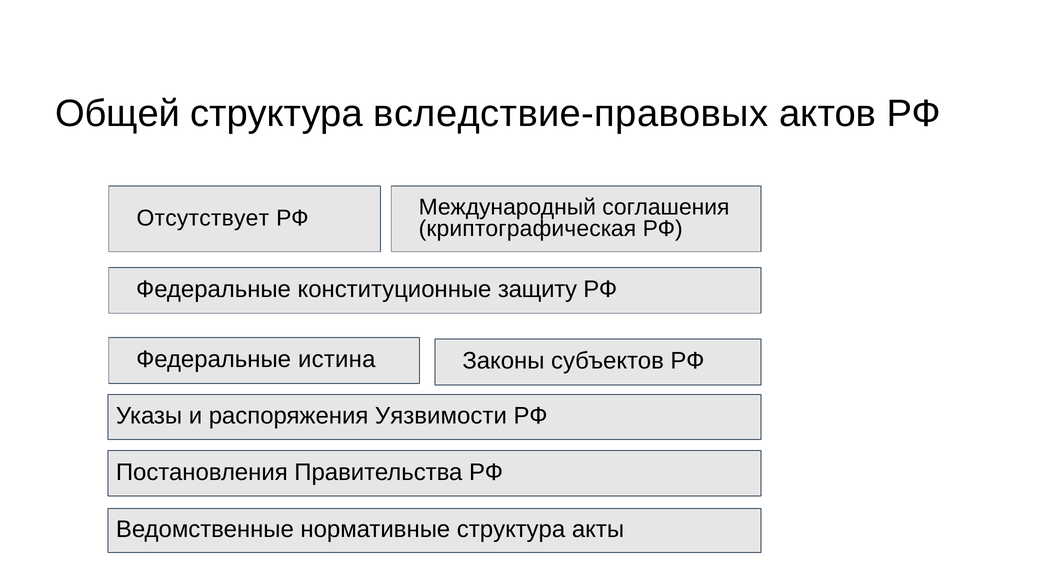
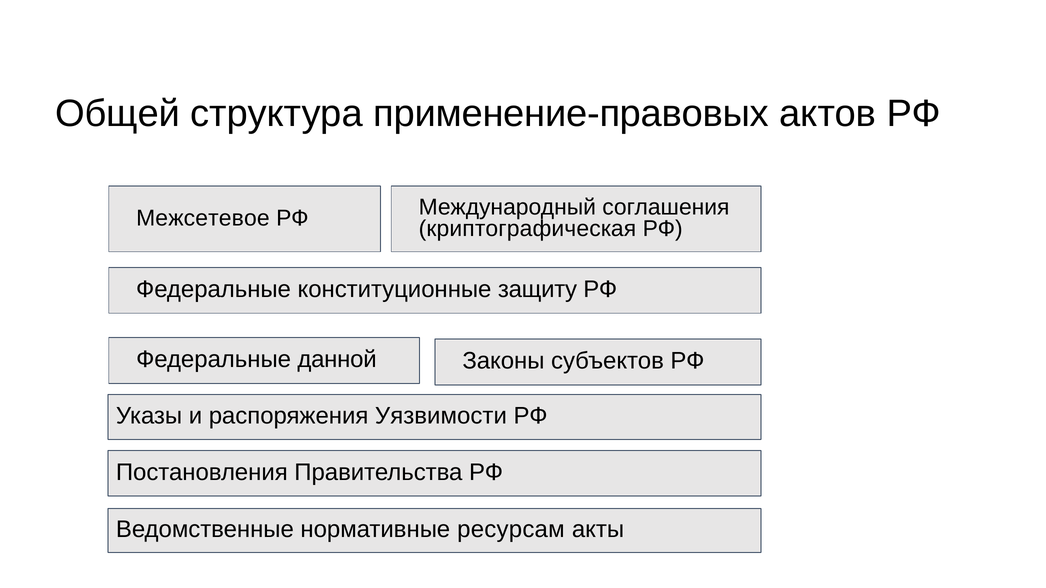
вследствие-правовых: вследствие-правовых -> применение-правовых
Отсутствует: Отсутствует -> Межсетевое
истина: истина -> данной
нормативные структура: структура -> ресурсам
